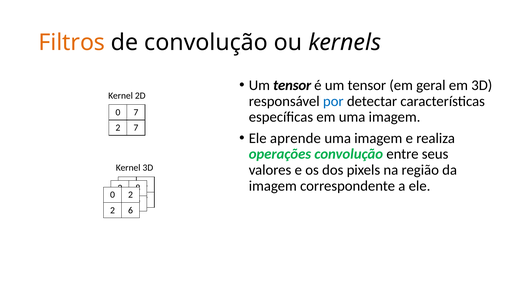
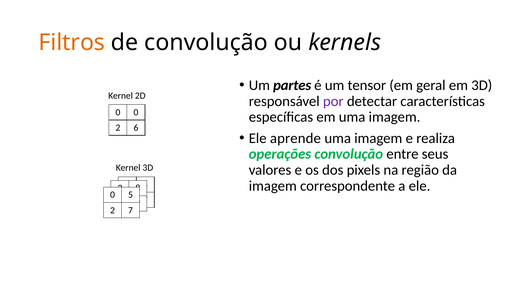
tensor at (292, 85): tensor -> partes
por colour: blue -> purple
0 7: 7 -> 0
2 7: 7 -> 6
0 2: 2 -> 5
2 6: 6 -> 7
